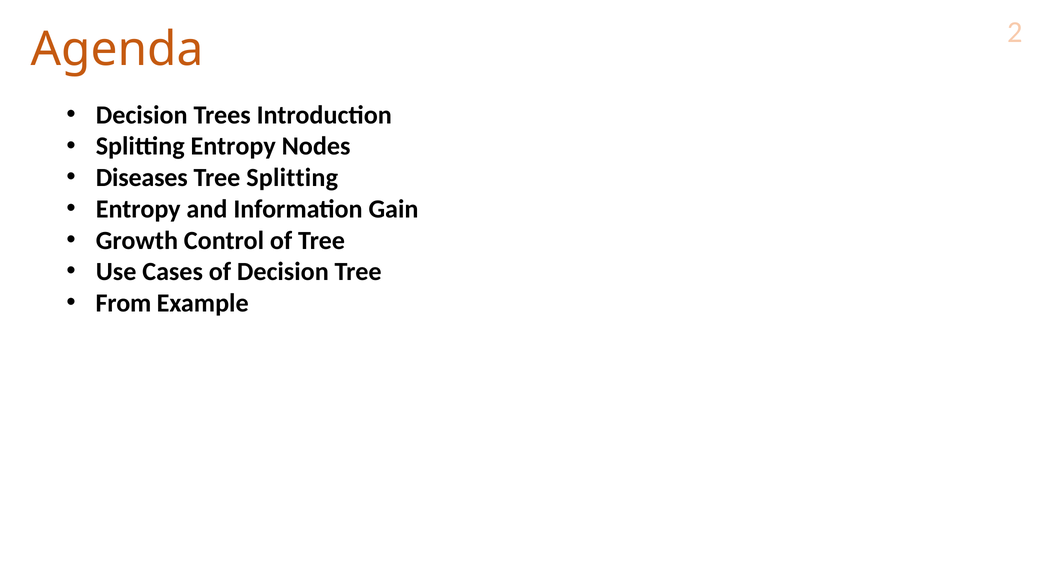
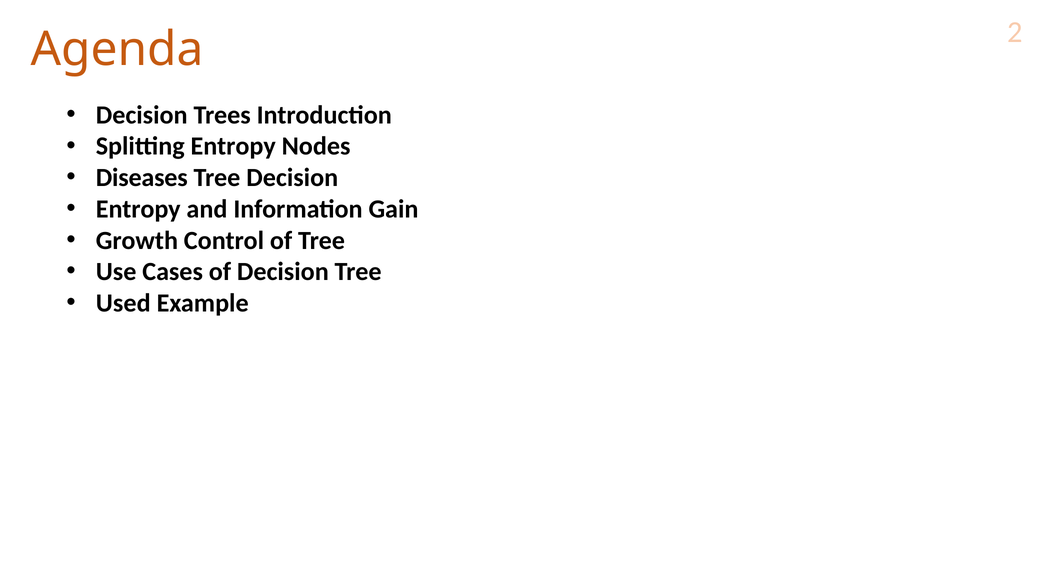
Tree Splitting: Splitting -> Decision
From: From -> Used
